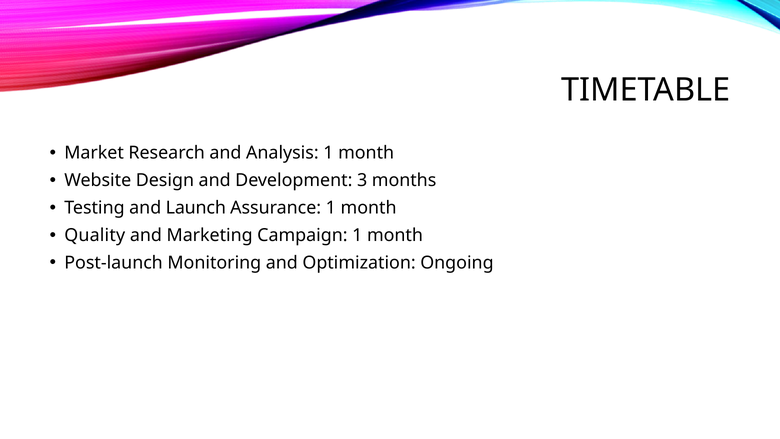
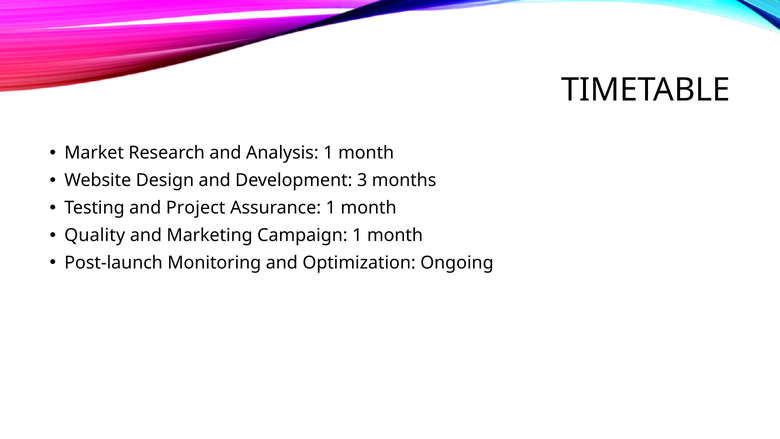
Launch: Launch -> Project
